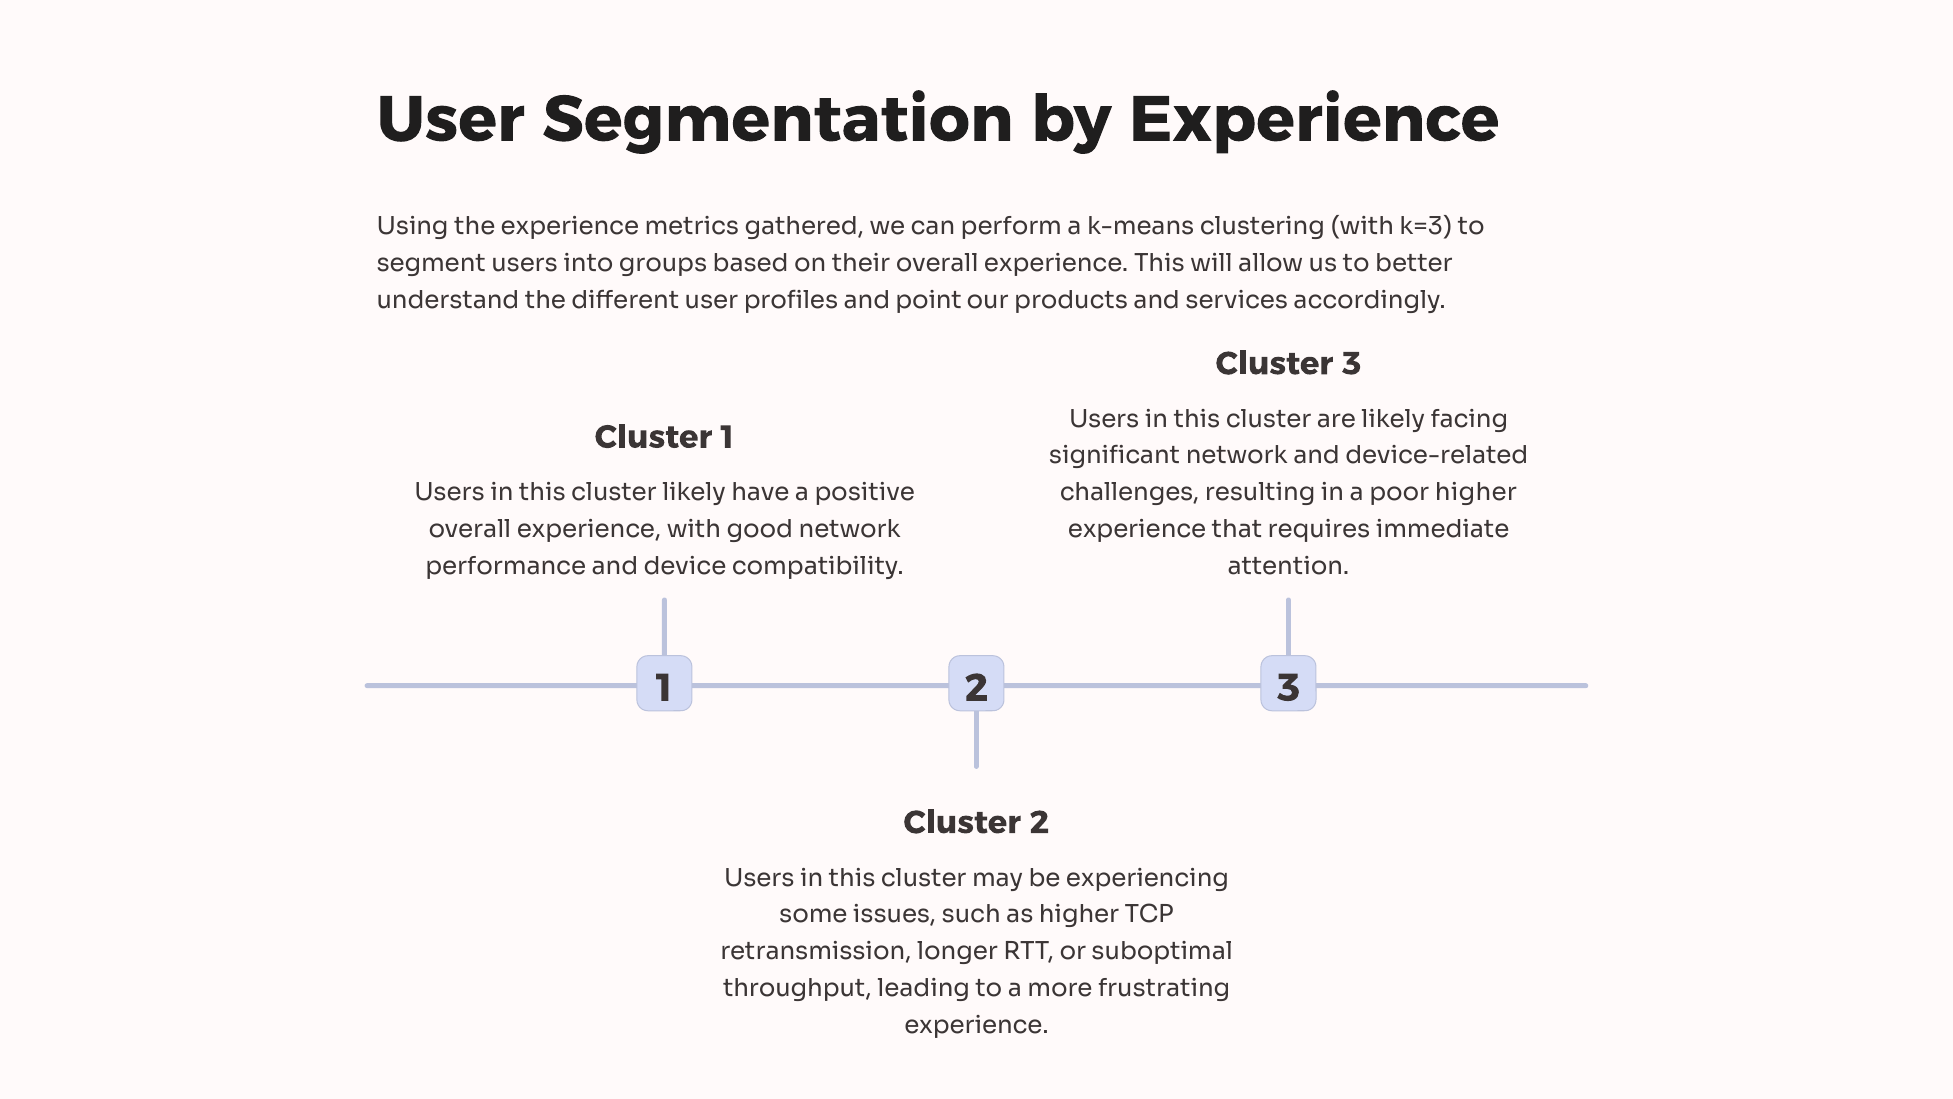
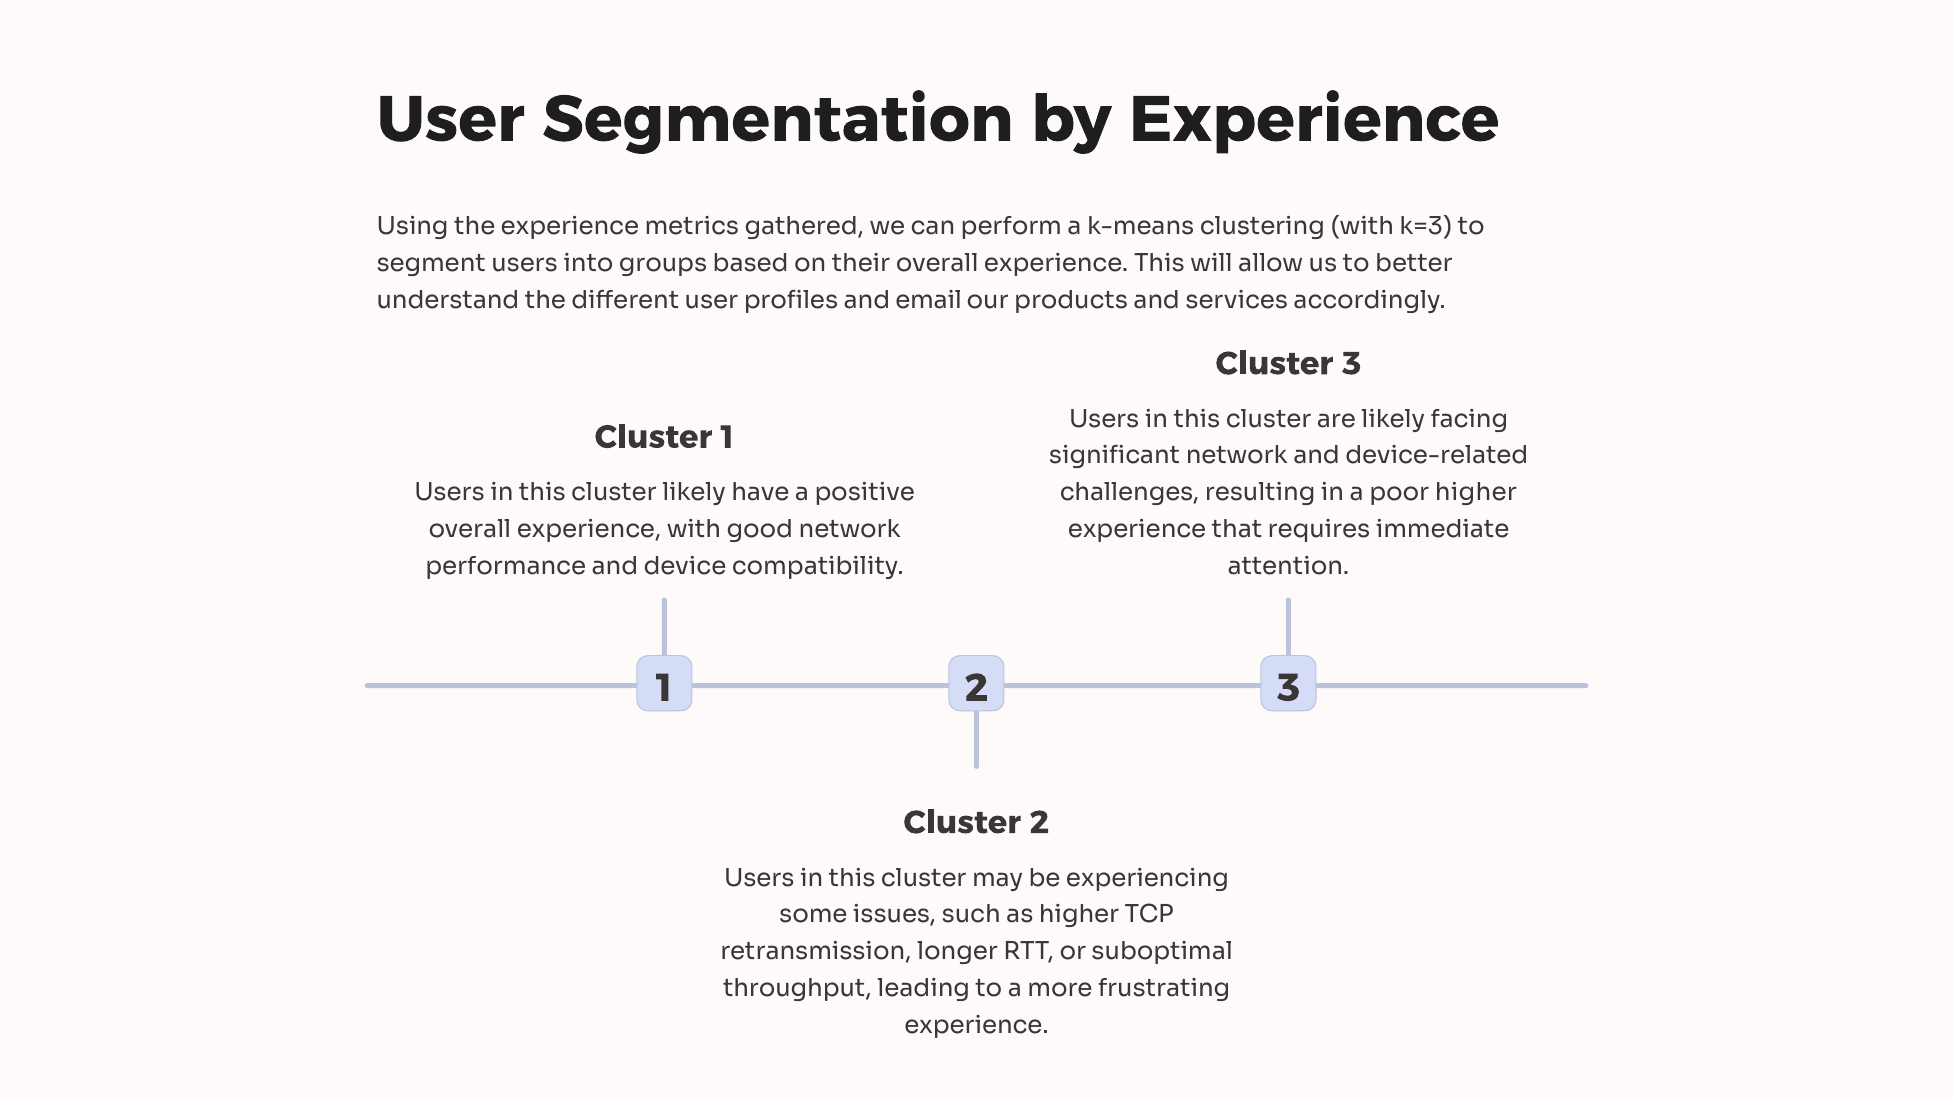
point: point -> email
